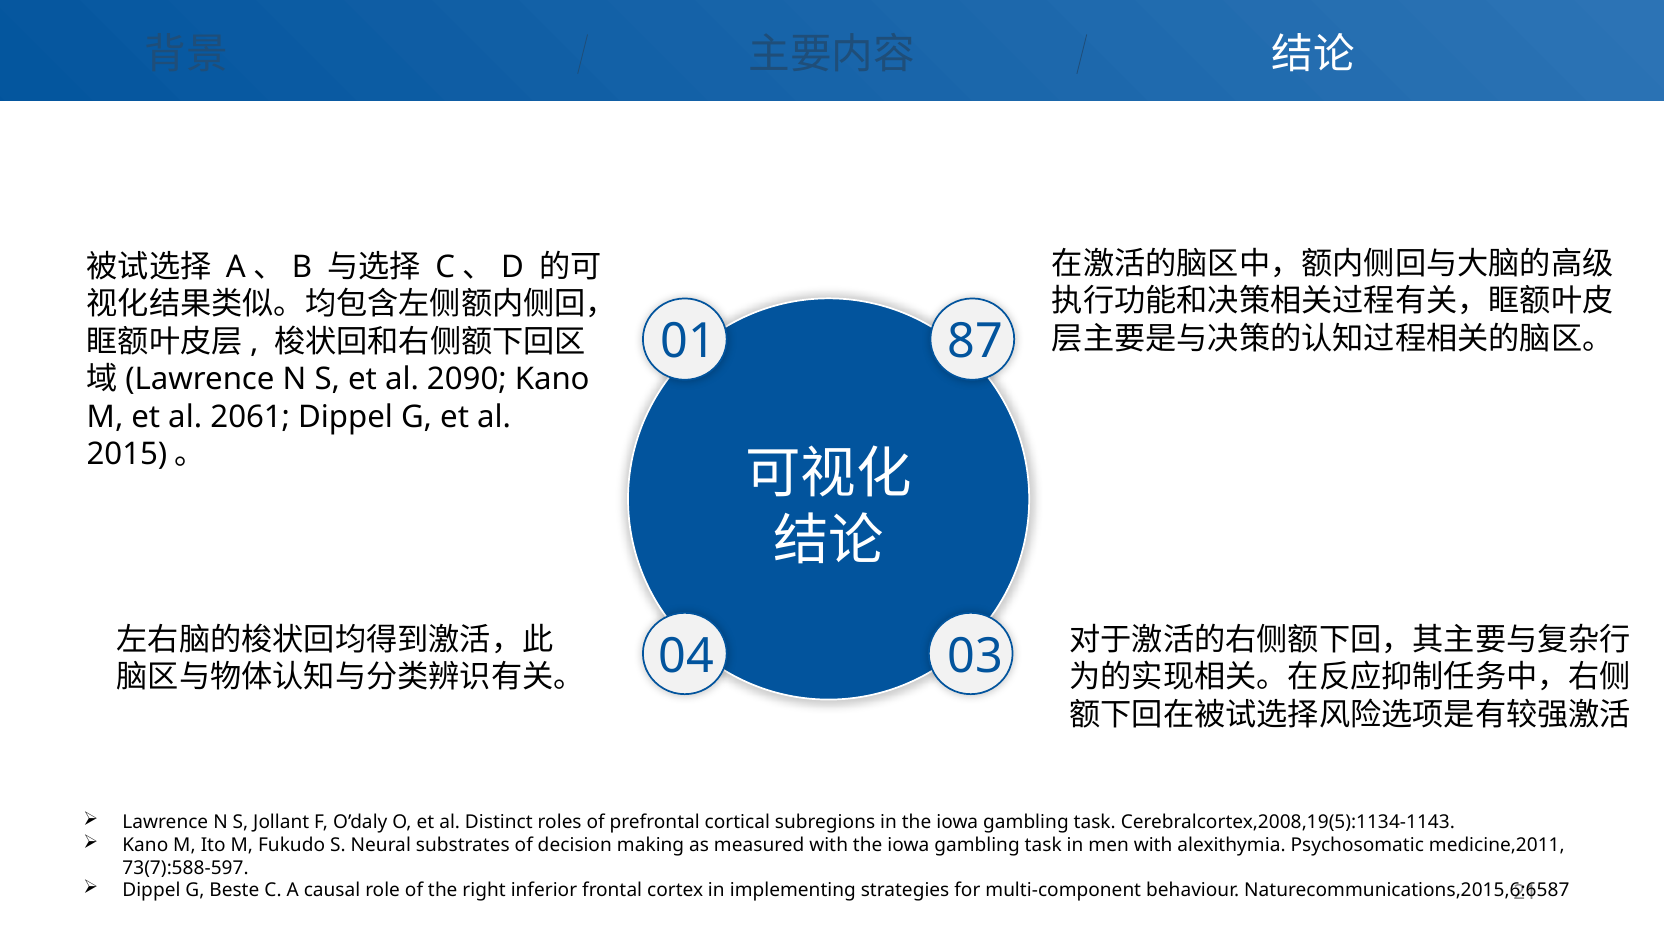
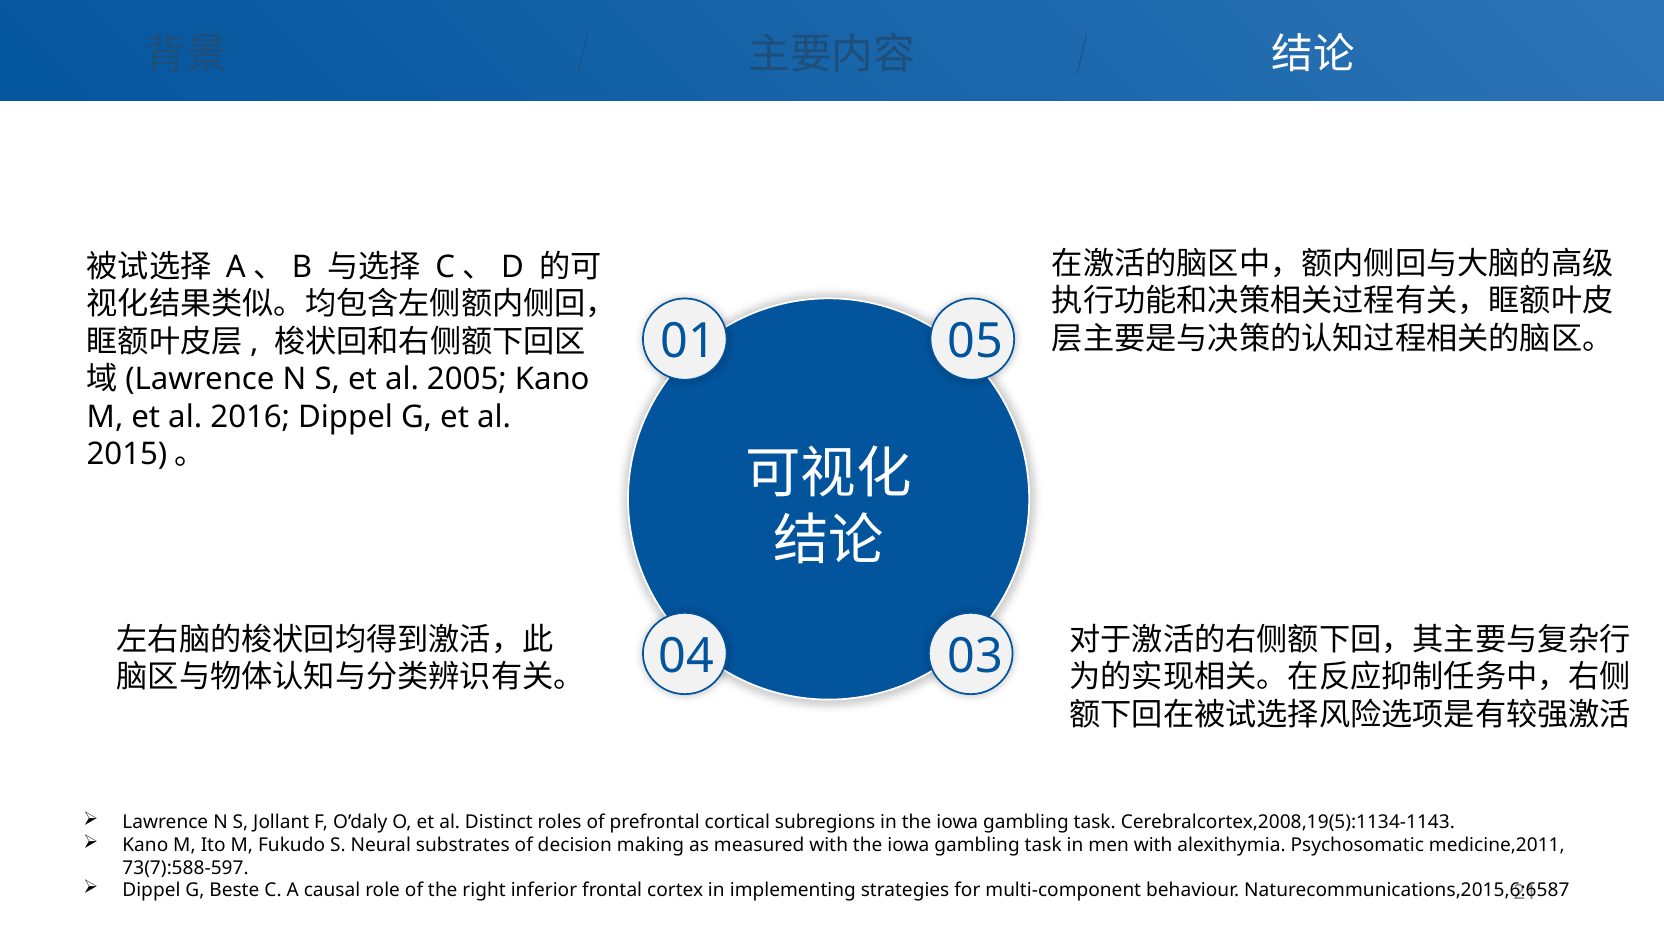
87: 87 -> 05
2090: 2090 -> 2005
2061: 2061 -> 2016
